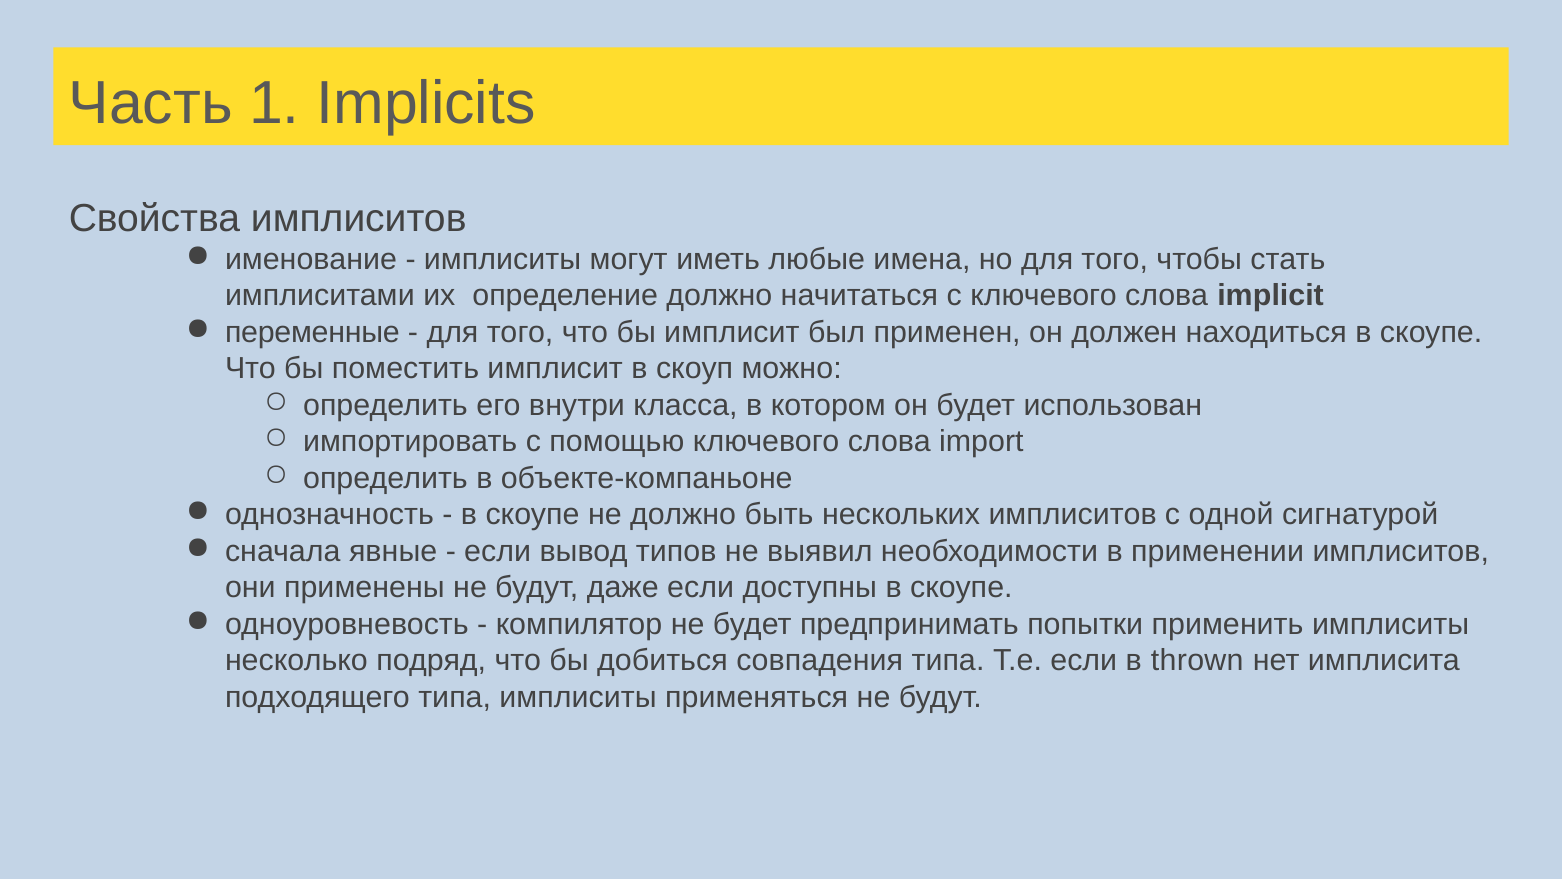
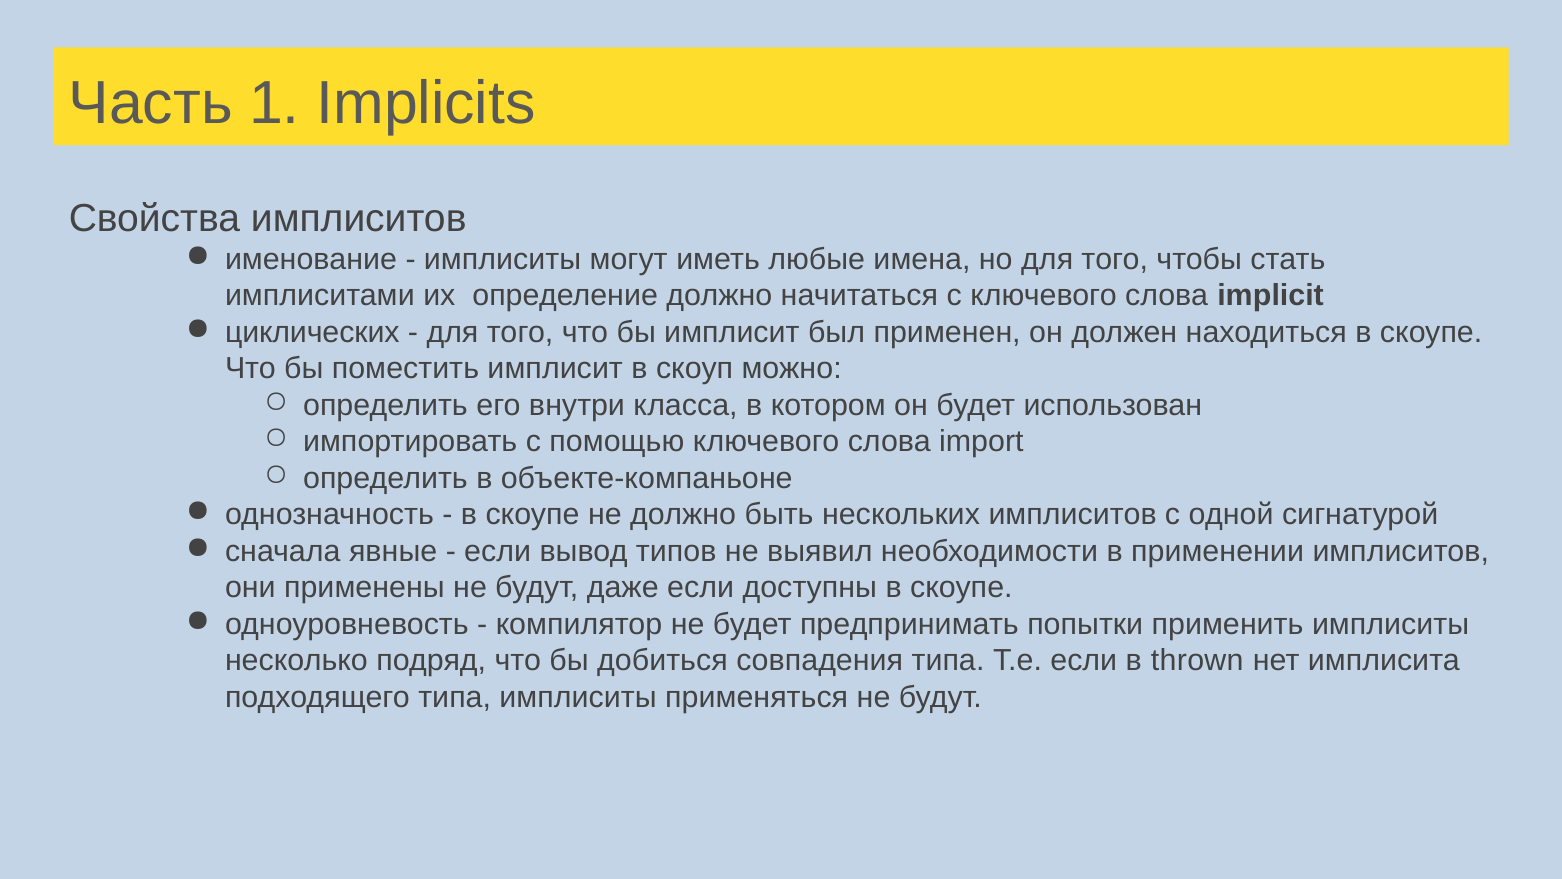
переменные: переменные -> циклических
